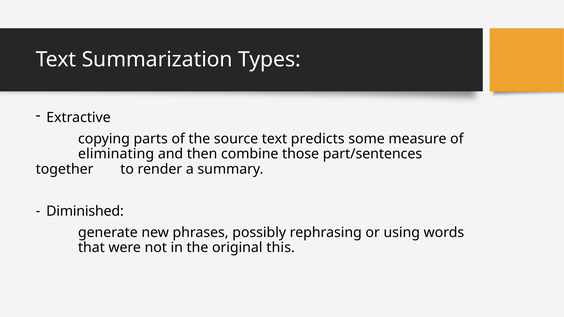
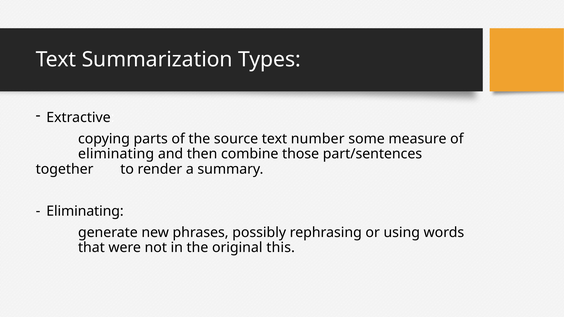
predicts: predicts -> number
Diminished at (85, 211): Diminished -> Eliminating
